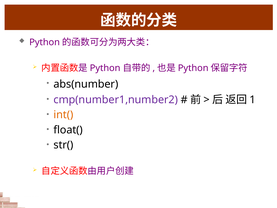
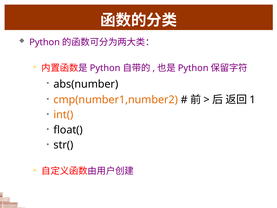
cmp(number1,number2 colour: purple -> orange
